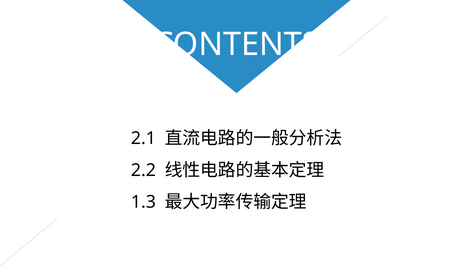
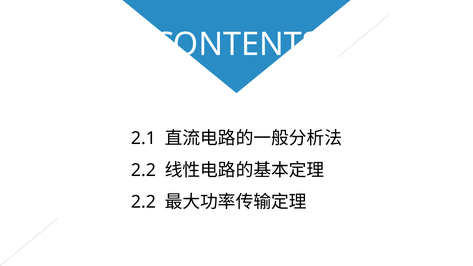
1.3 at (143, 202): 1.3 -> 2.2
